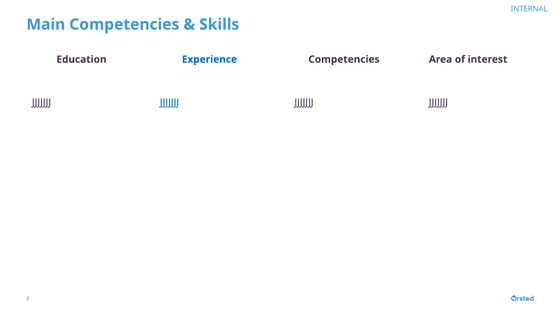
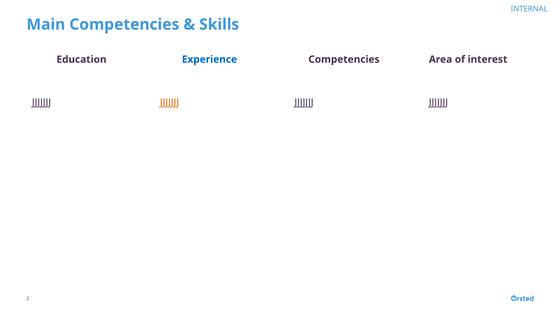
JJJJJJJ at (170, 102) colour: blue -> orange
